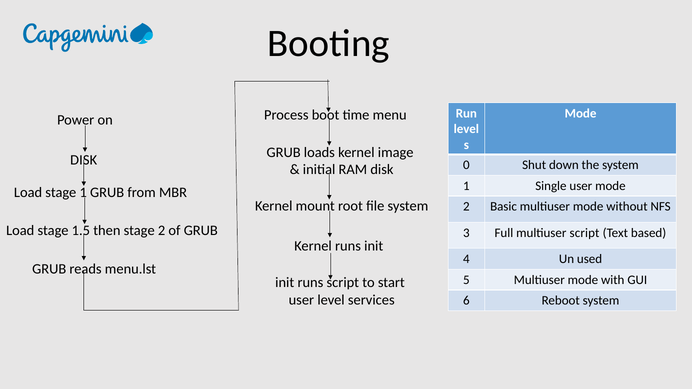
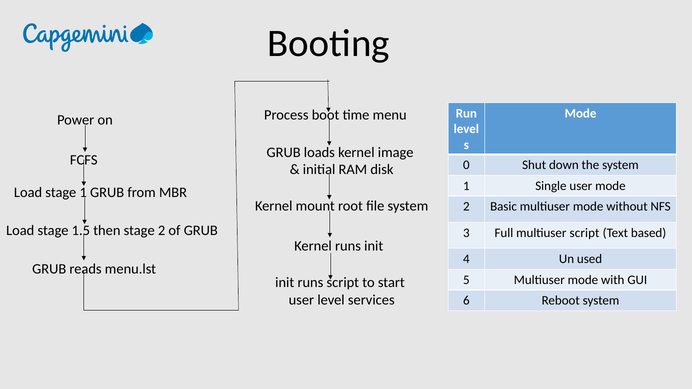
DISK at (84, 160): DISK -> FCFS
